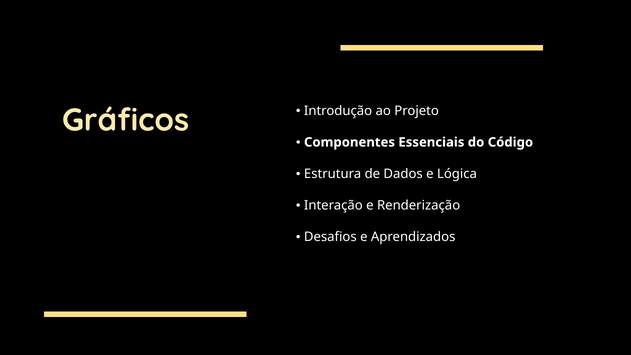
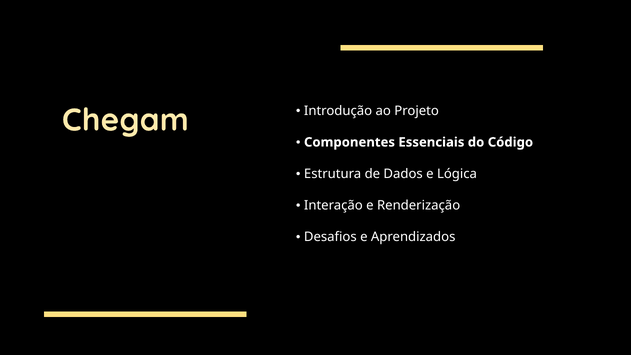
Gráficos: Gráficos -> Chegam
